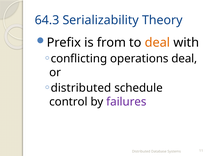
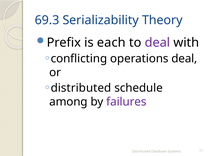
64.3: 64.3 -> 69.3
from: from -> each
deal at (157, 42) colour: orange -> purple
control: control -> among
